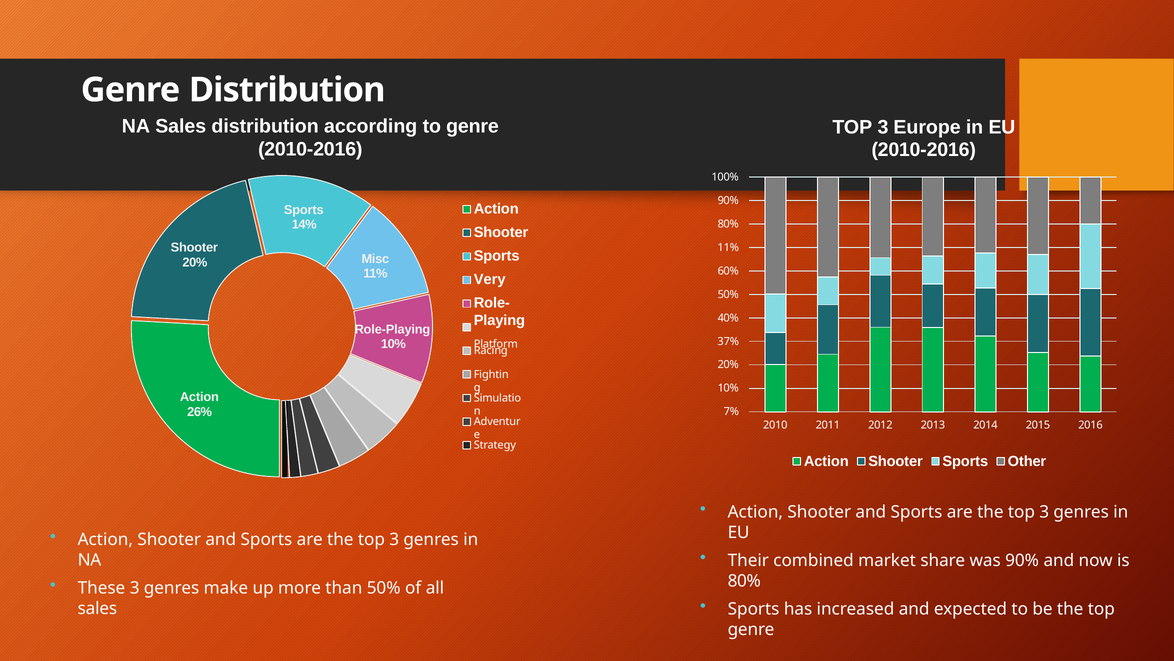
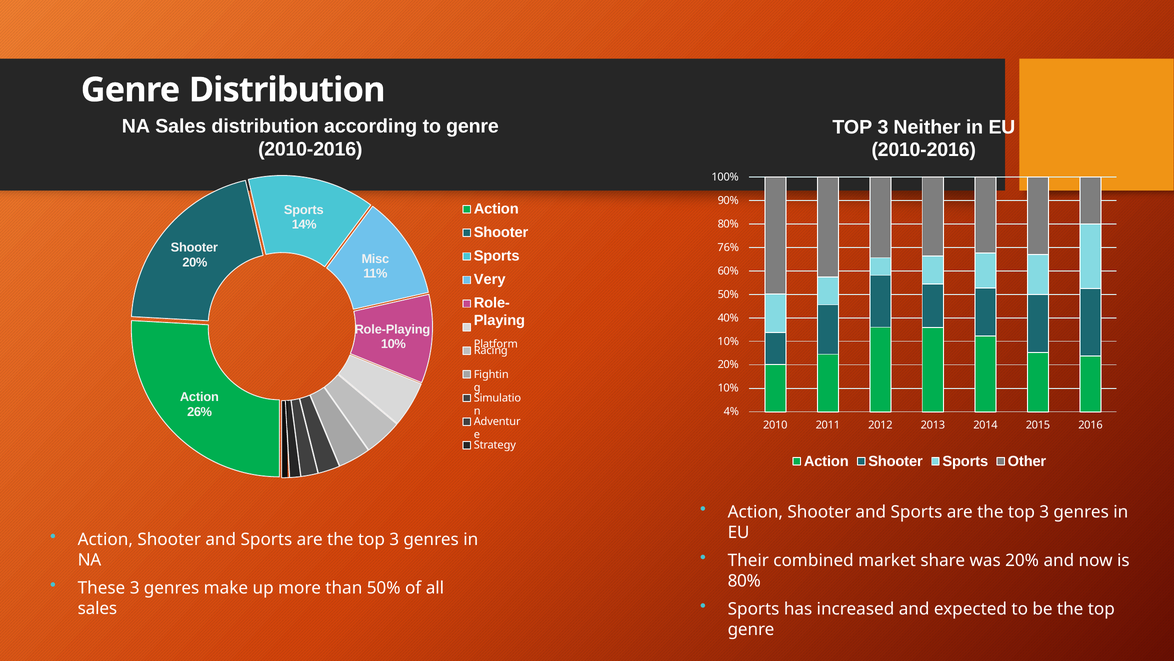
Europe: Europe -> Neither
11% at (728, 247): 11% -> 76%
37% at (728, 341): 37% -> 10%
7%: 7% -> 4%
was 90%: 90% -> 20%
